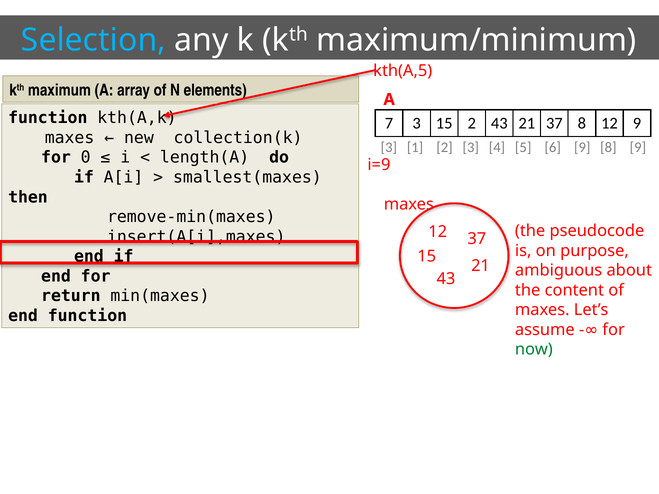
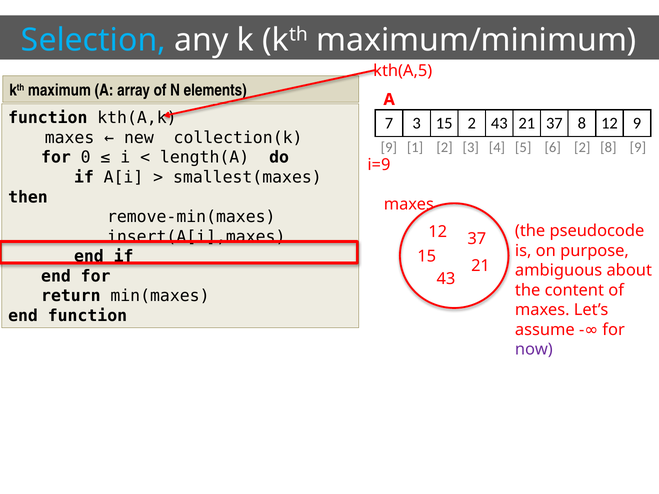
3 at (389, 148): 3 -> 9
6 9: 9 -> 2
now colour: green -> purple
